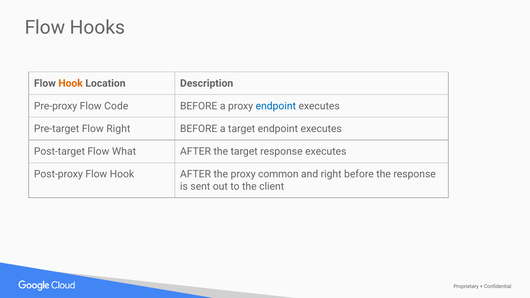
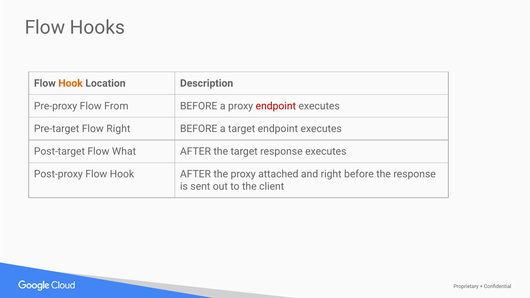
Code: Code -> From
endpoint at (276, 106) colour: blue -> red
common: common -> attached
